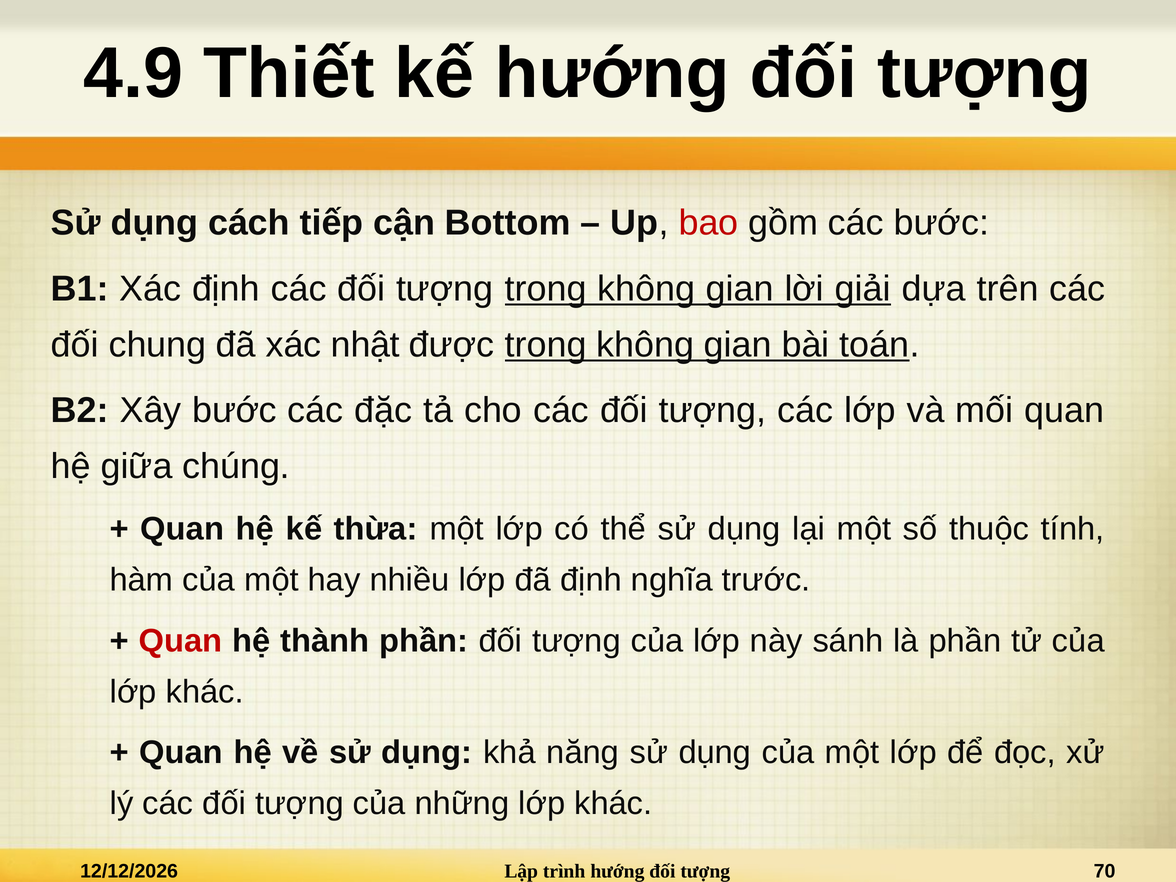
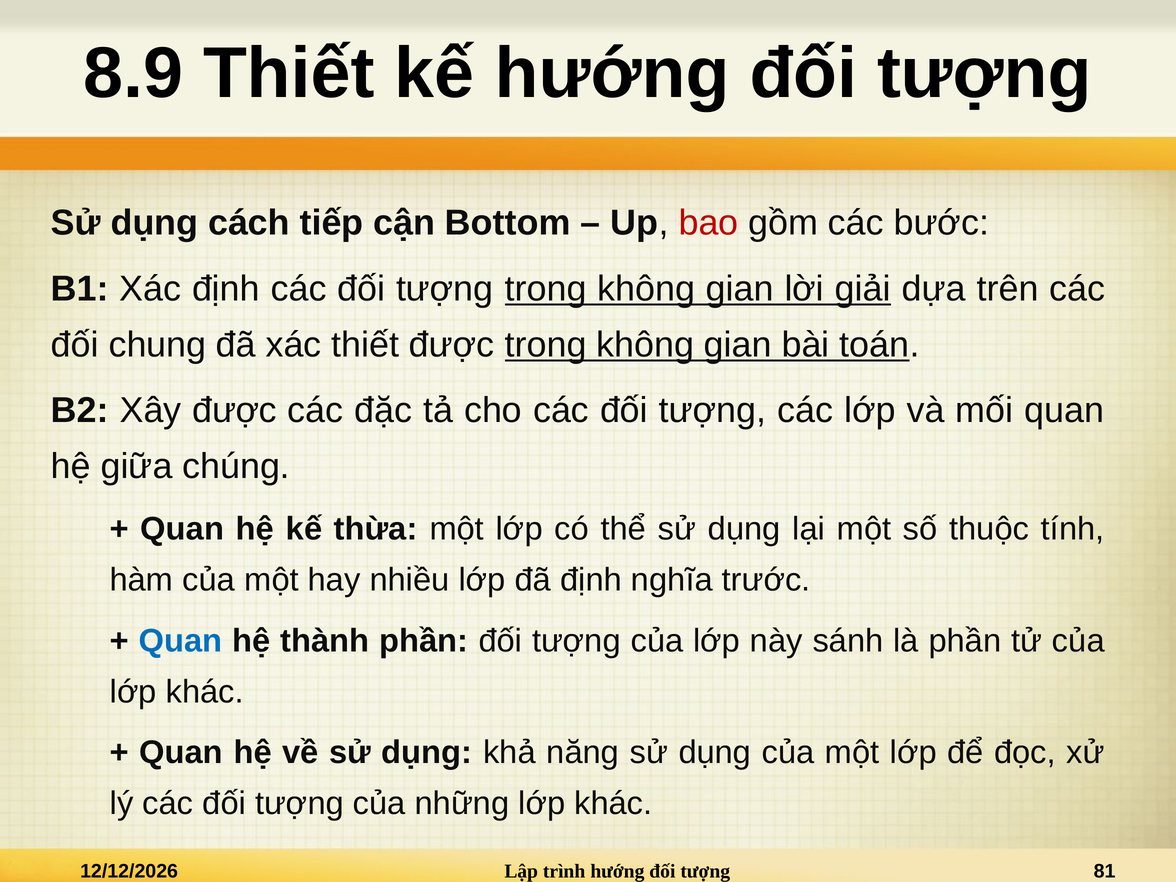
4.9: 4.9 -> 8.9
xác nhật: nhật -> thiết
Xây bước: bước -> được
Quan at (180, 641) colour: red -> blue
70: 70 -> 81
